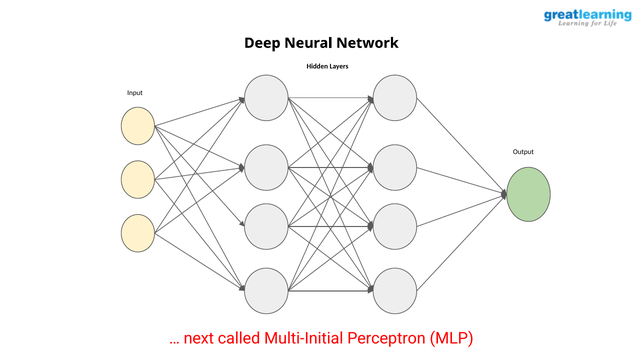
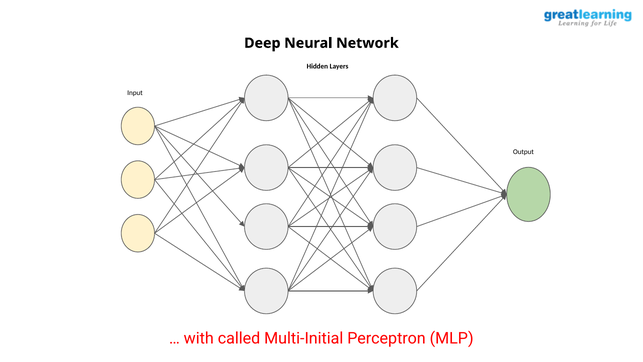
next: next -> with
